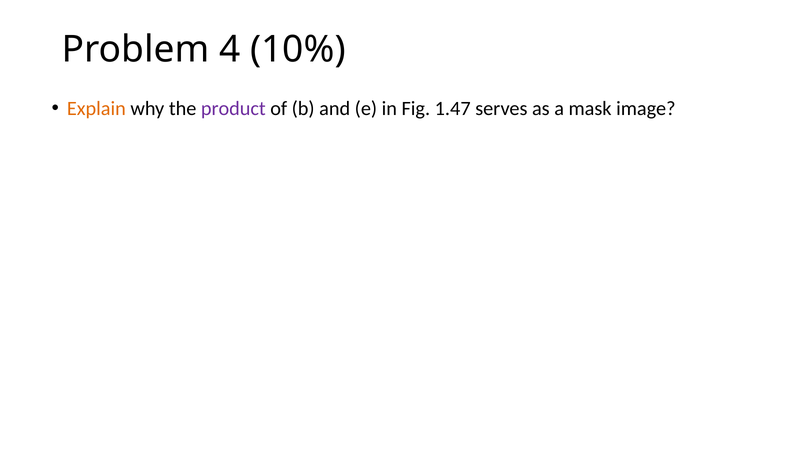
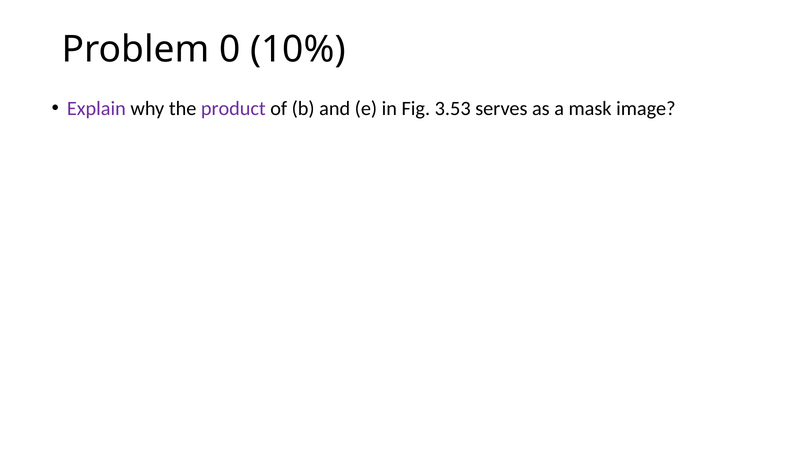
4: 4 -> 0
Explain colour: orange -> purple
1.47: 1.47 -> 3.53
